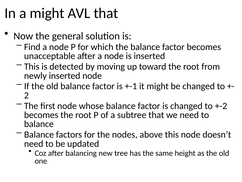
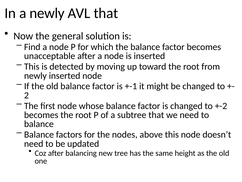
a might: might -> newly
